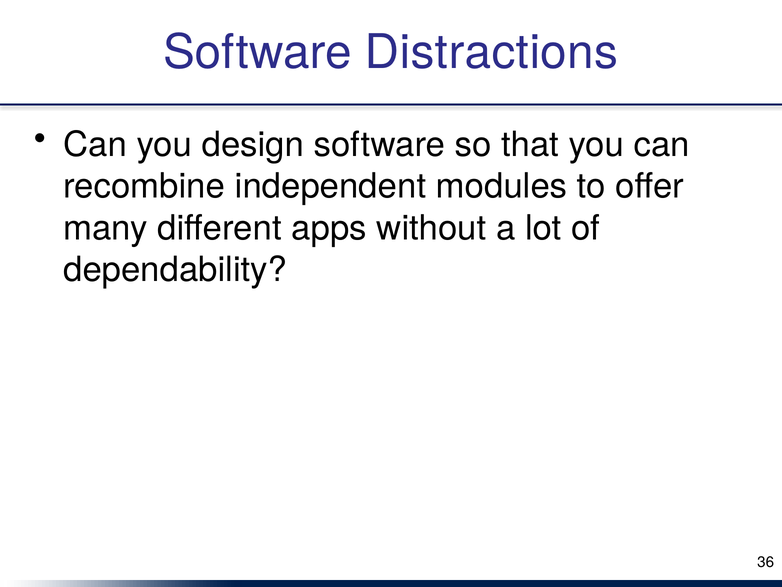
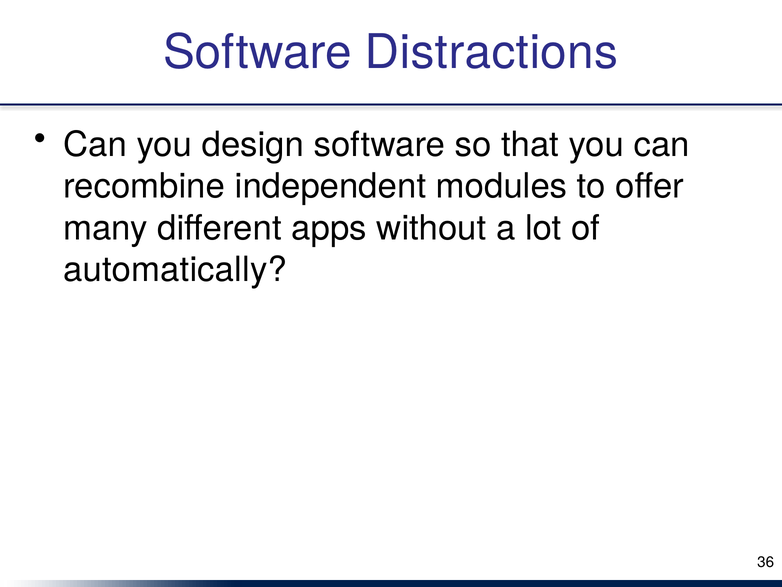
dependability: dependability -> automatically
